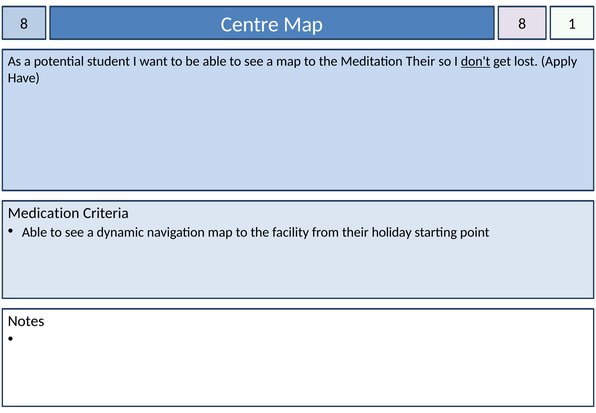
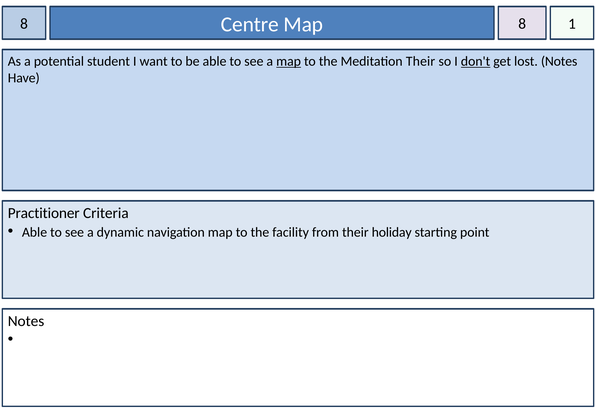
map at (289, 61) underline: none -> present
lost Apply: Apply -> Notes
Medication: Medication -> Practitioner
